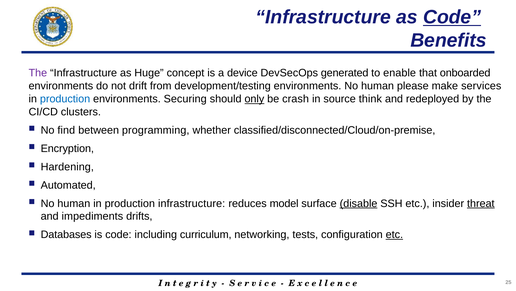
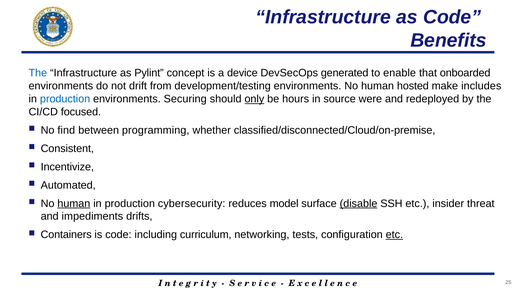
Code at (452, 17) underline: present -> none
The at (38, 73) colour: purple -> blue
Huge: Huge -> Pylint
please: please -> hosted
services: services -> includes
crash: crash -> hours
think: think -> were
clusters: clusters -> focused
Encryption: Encryption -> Consistent
Hardening: Hardening -> Incentivize
human at (74, 203) underline: none -> present
production infrastructure: infrastructure -> cybersecurity
threat underline: present -> none
Databases: Databases -> Containers
